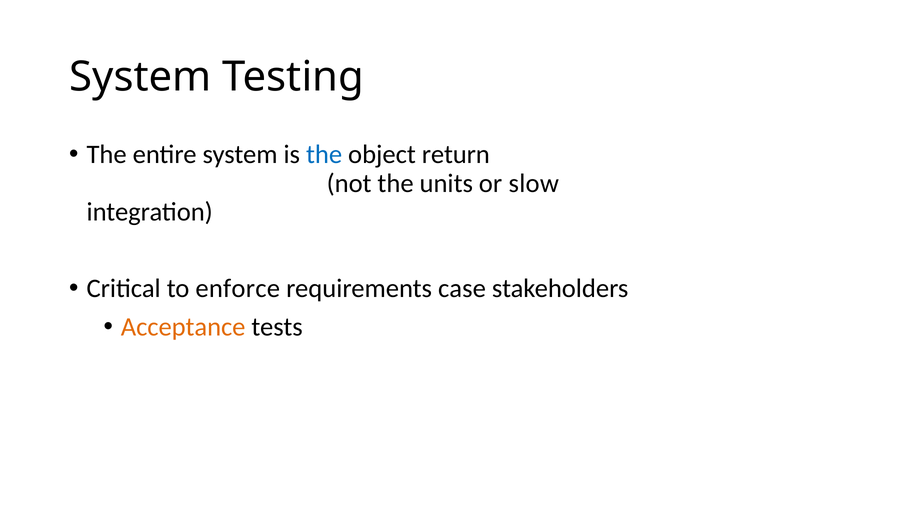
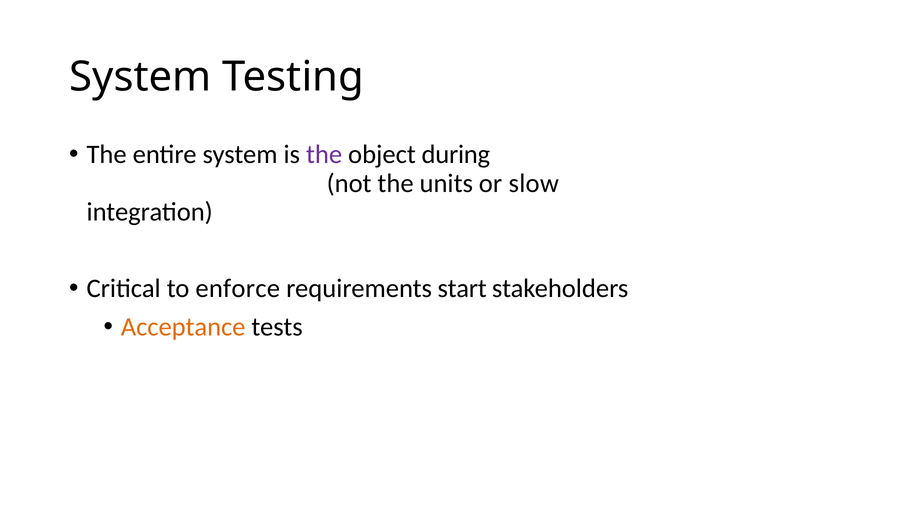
the at (324, 154) colour: blue -> purple
return: return -> during
case: case -> start
